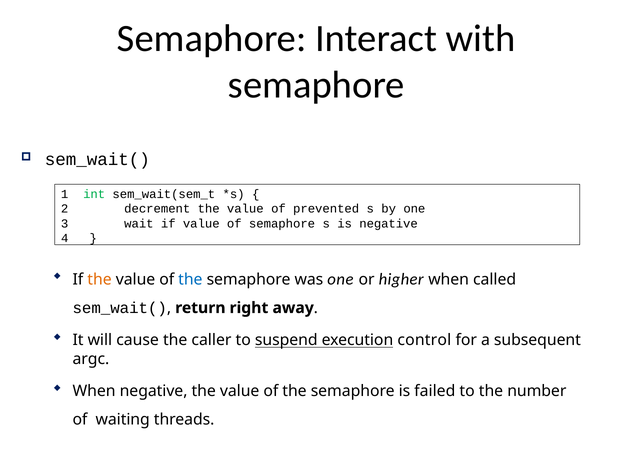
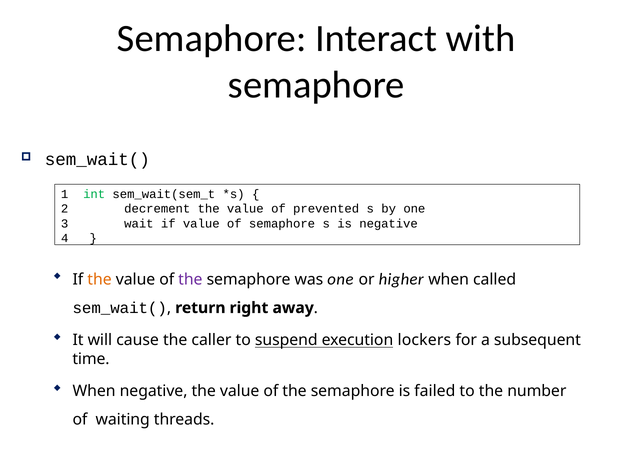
the at (190, 279) colour: blue -> purple
control: control -> lockers
argc: argc -> time
